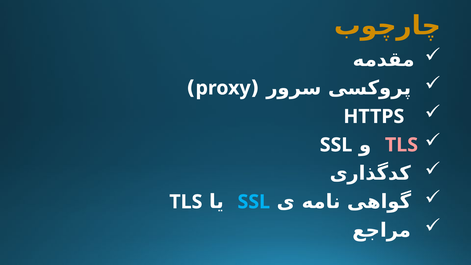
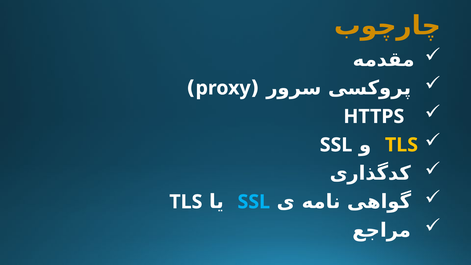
TLS at (401, 145) colour: pink -> yellow
